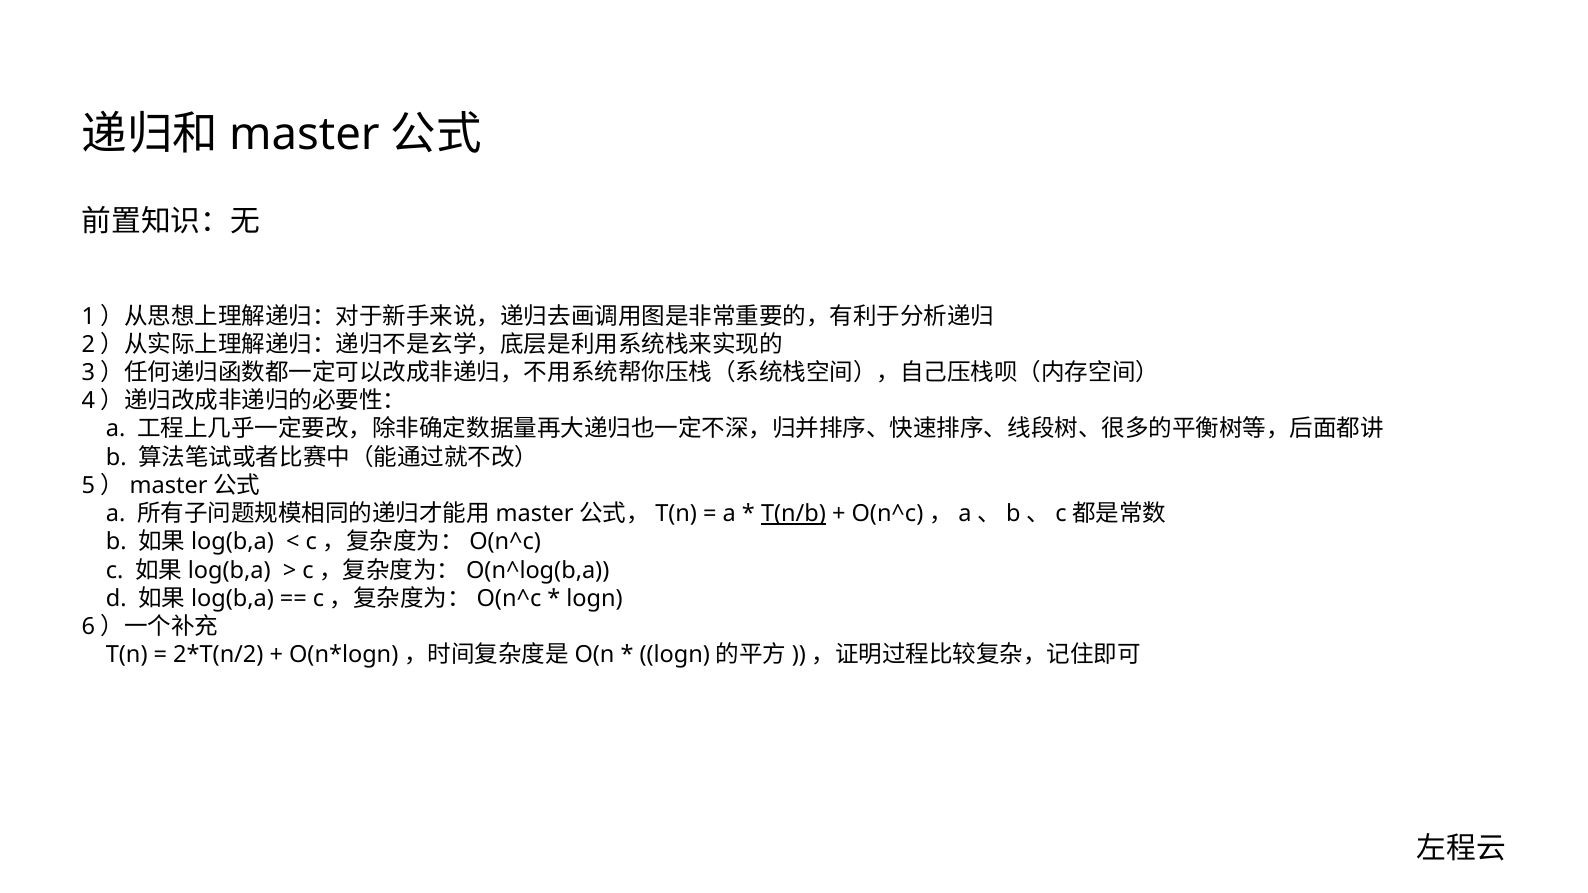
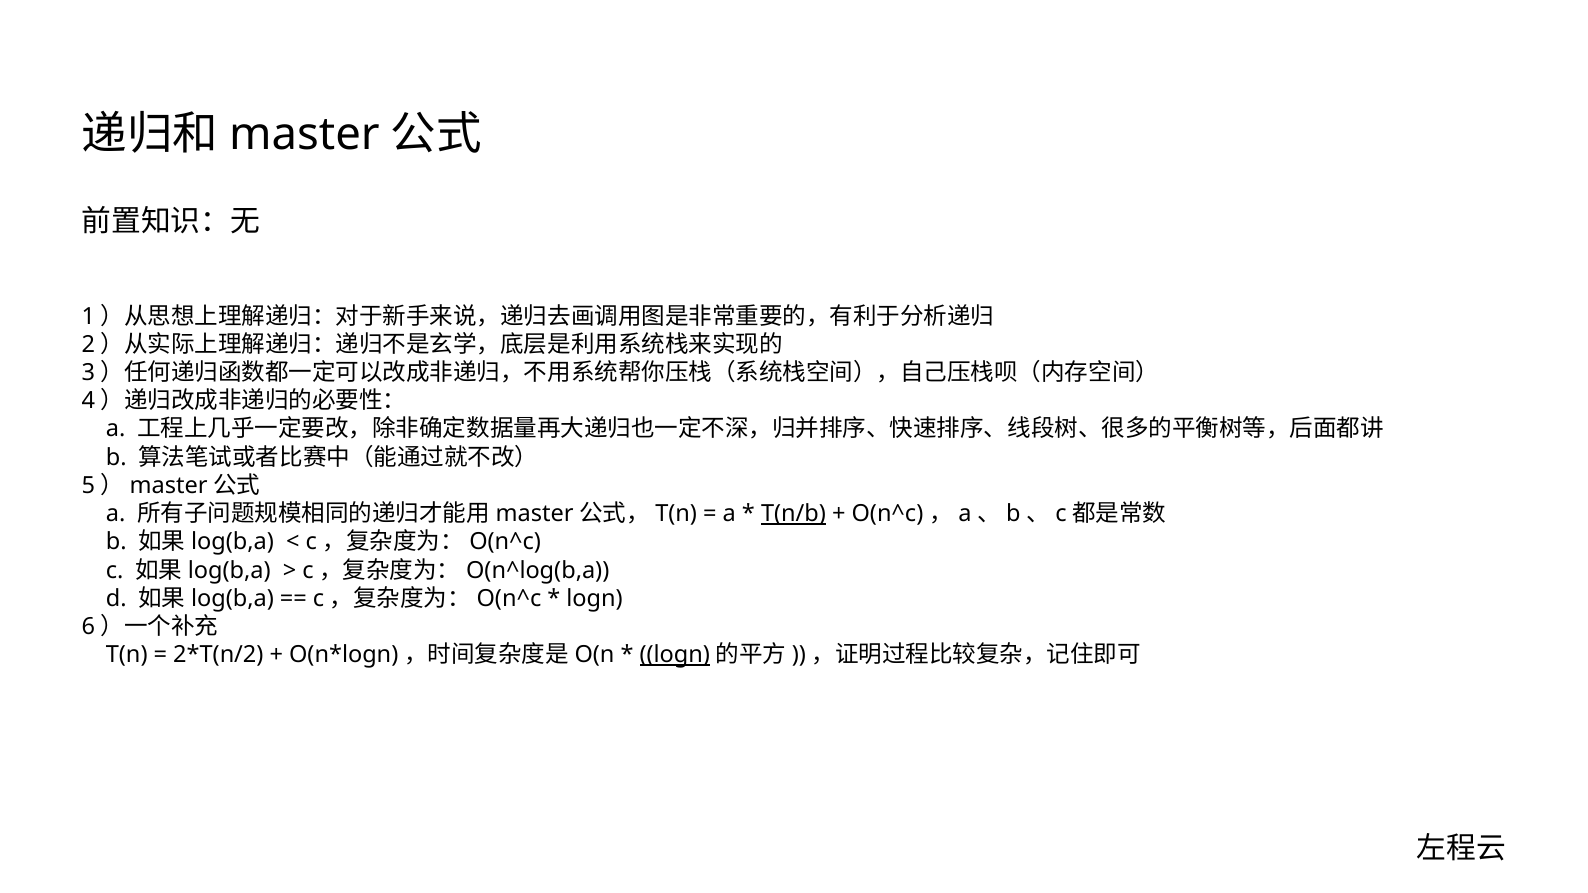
logn at (675, 655) underline: none -> present
